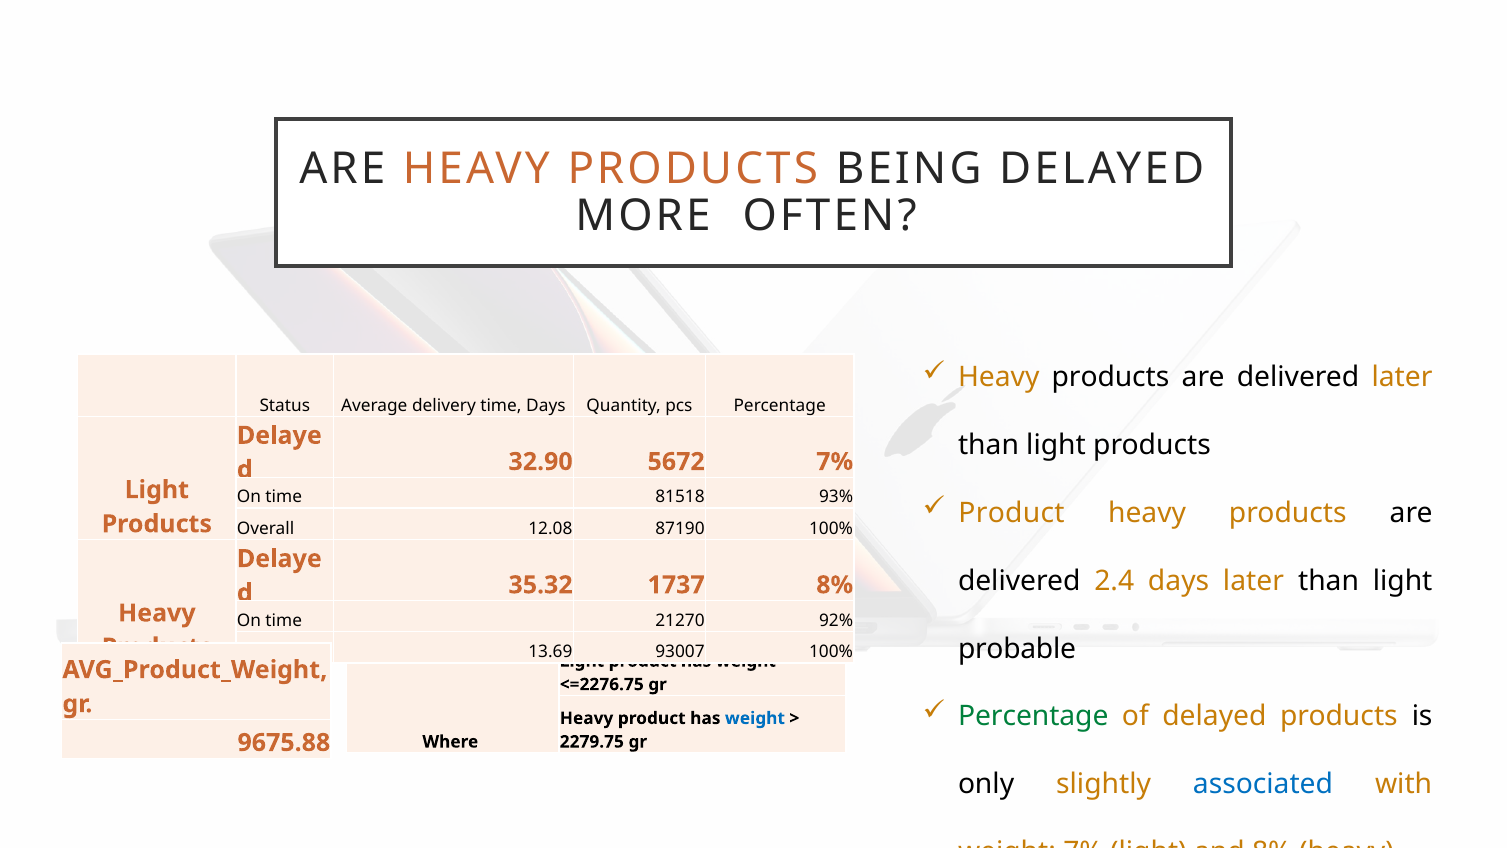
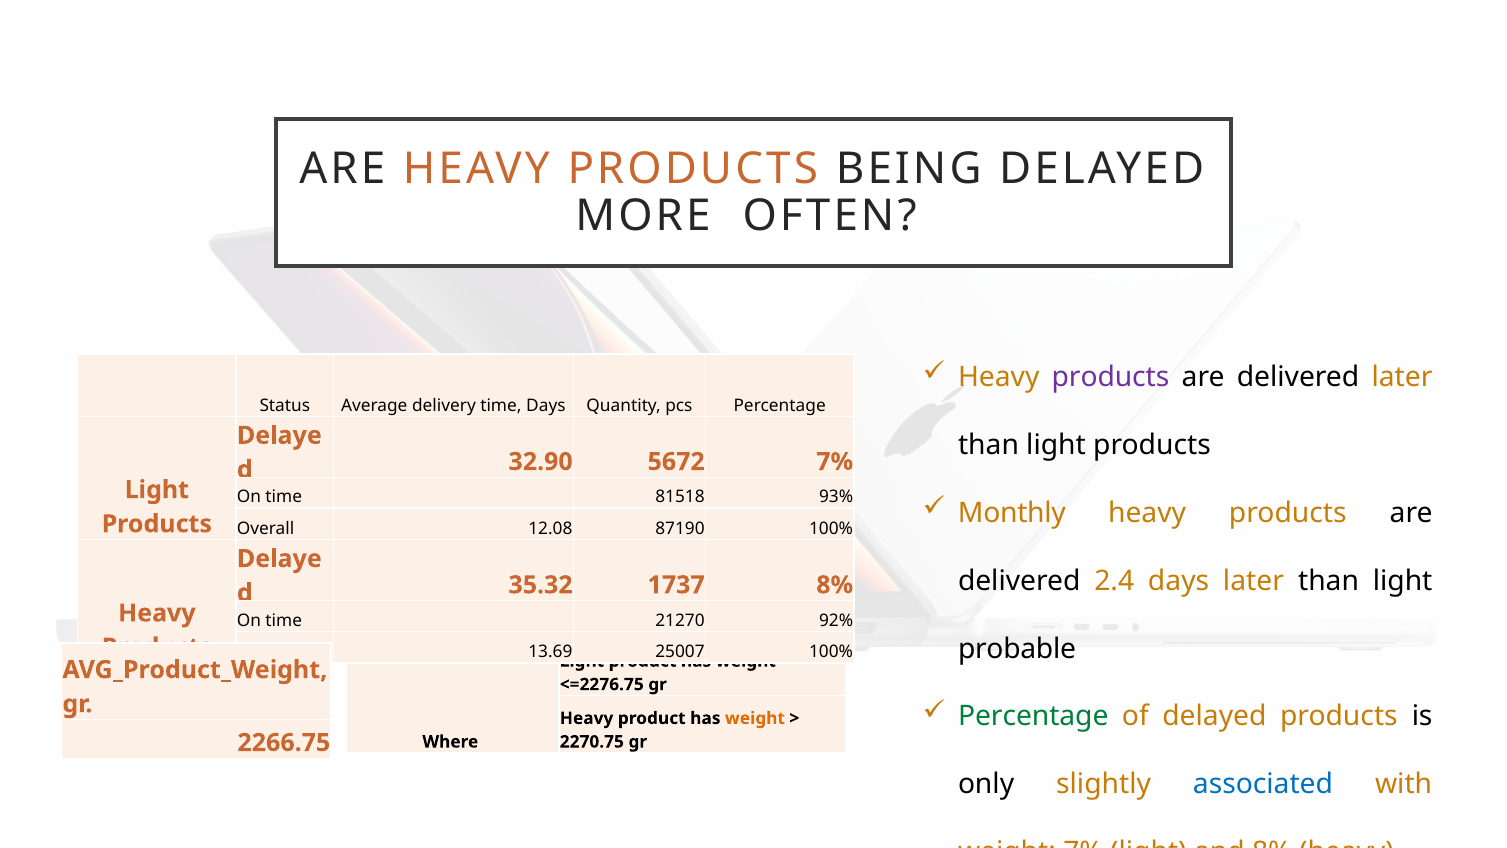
products at (1111, 377) colour: black -> purple
Product at (1012, 513): Product -> Monthly
93007: 93007 -> 25007
weight at (755, 718) colour: blue -> orange
9675.88: 9675.88 -> 2266.75
2279.75: 2279.75 -> 2270.75
